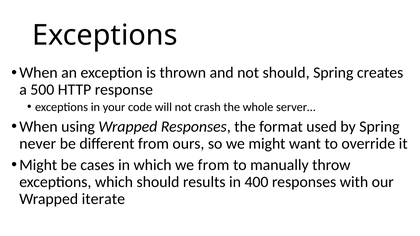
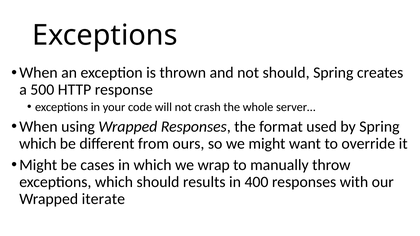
never at (38, 144): never -> which
we from: from -> wrap
